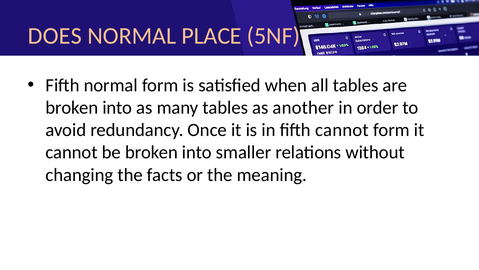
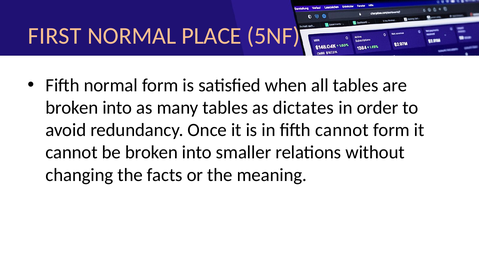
DOES: DOES -> FIRST
another: another -> dictates
